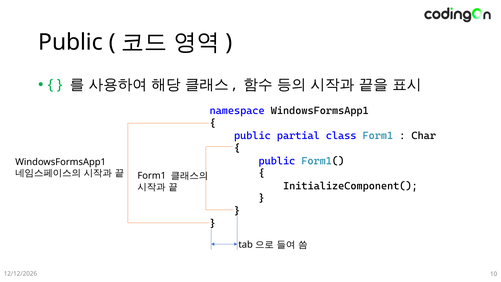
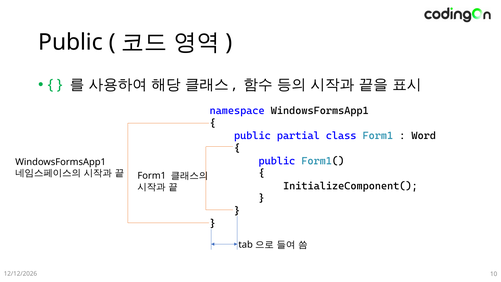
Char: Char -> Word
